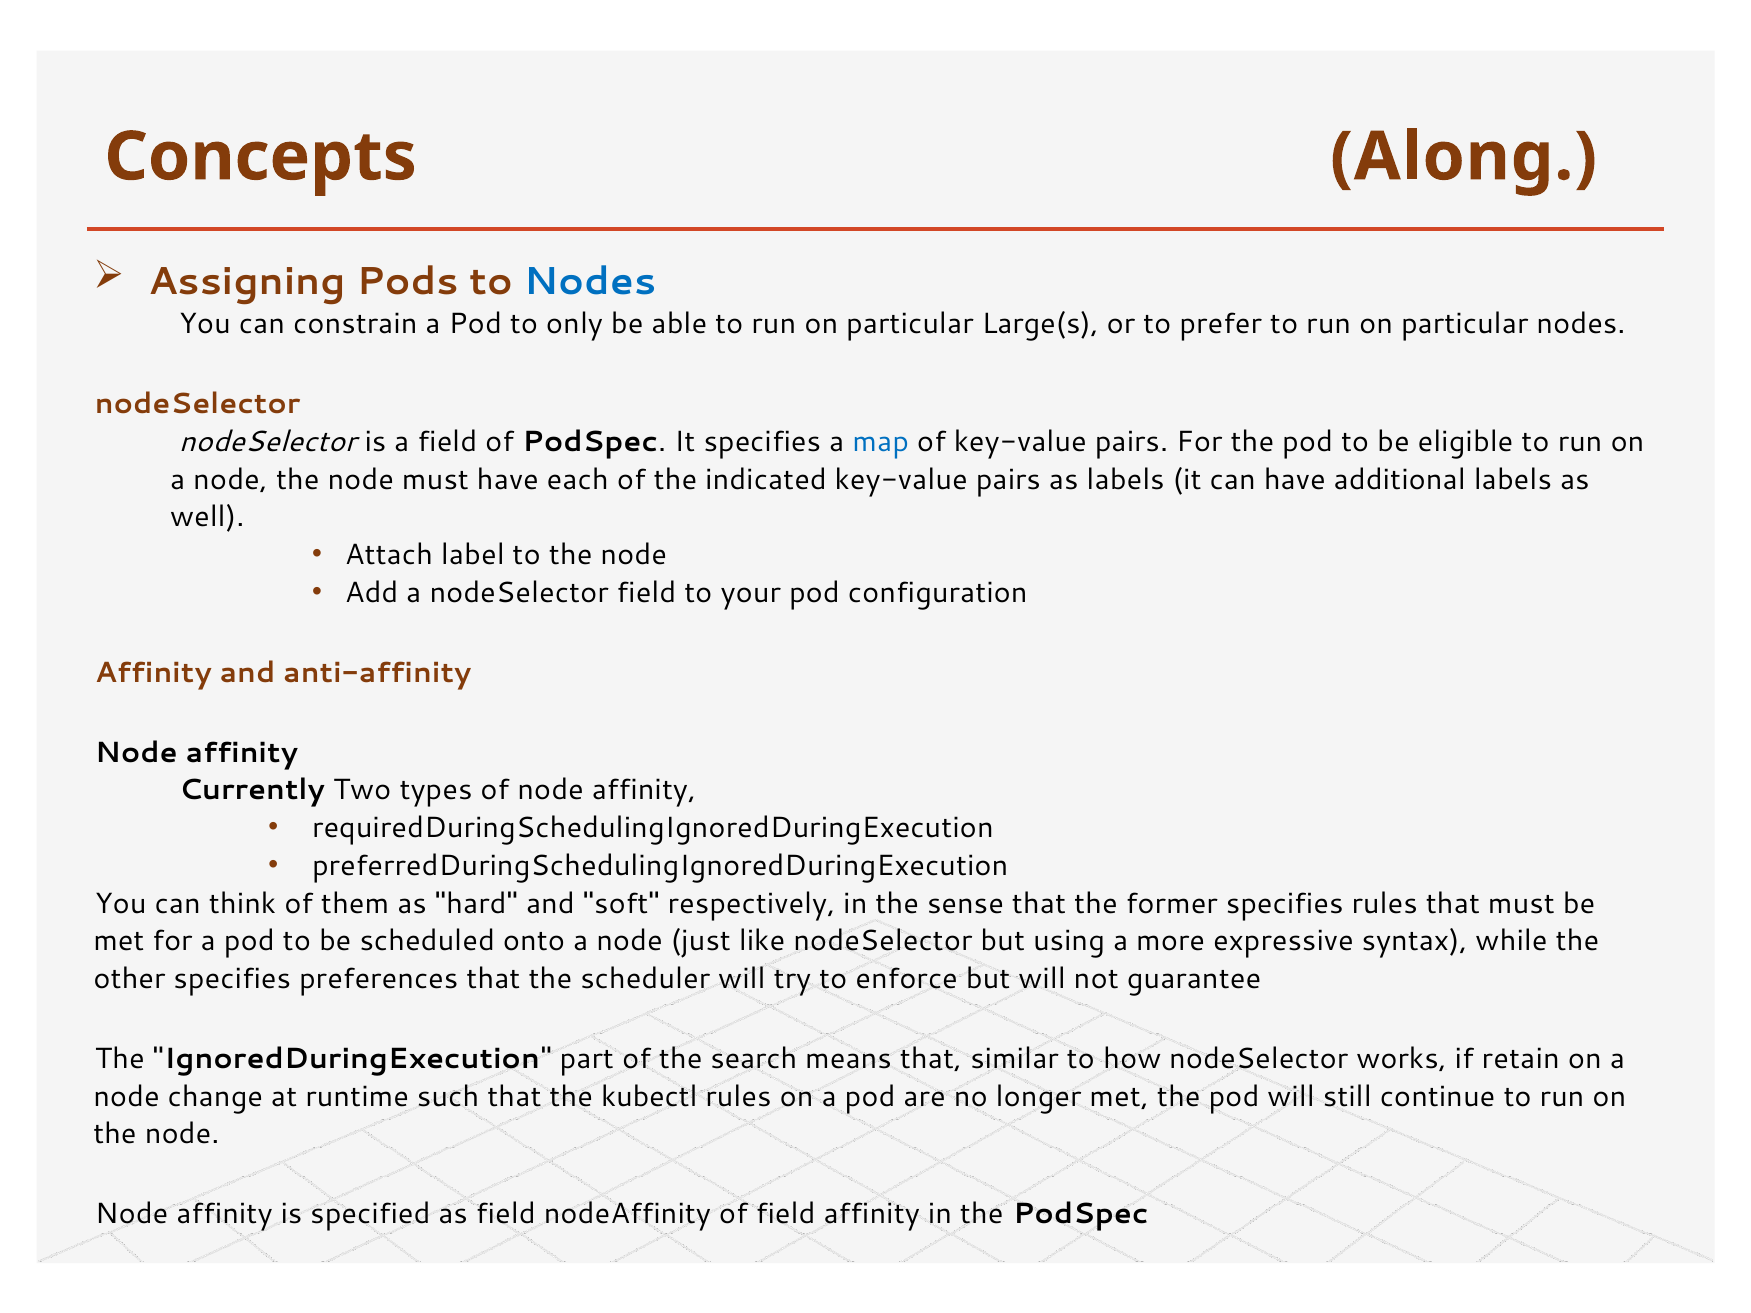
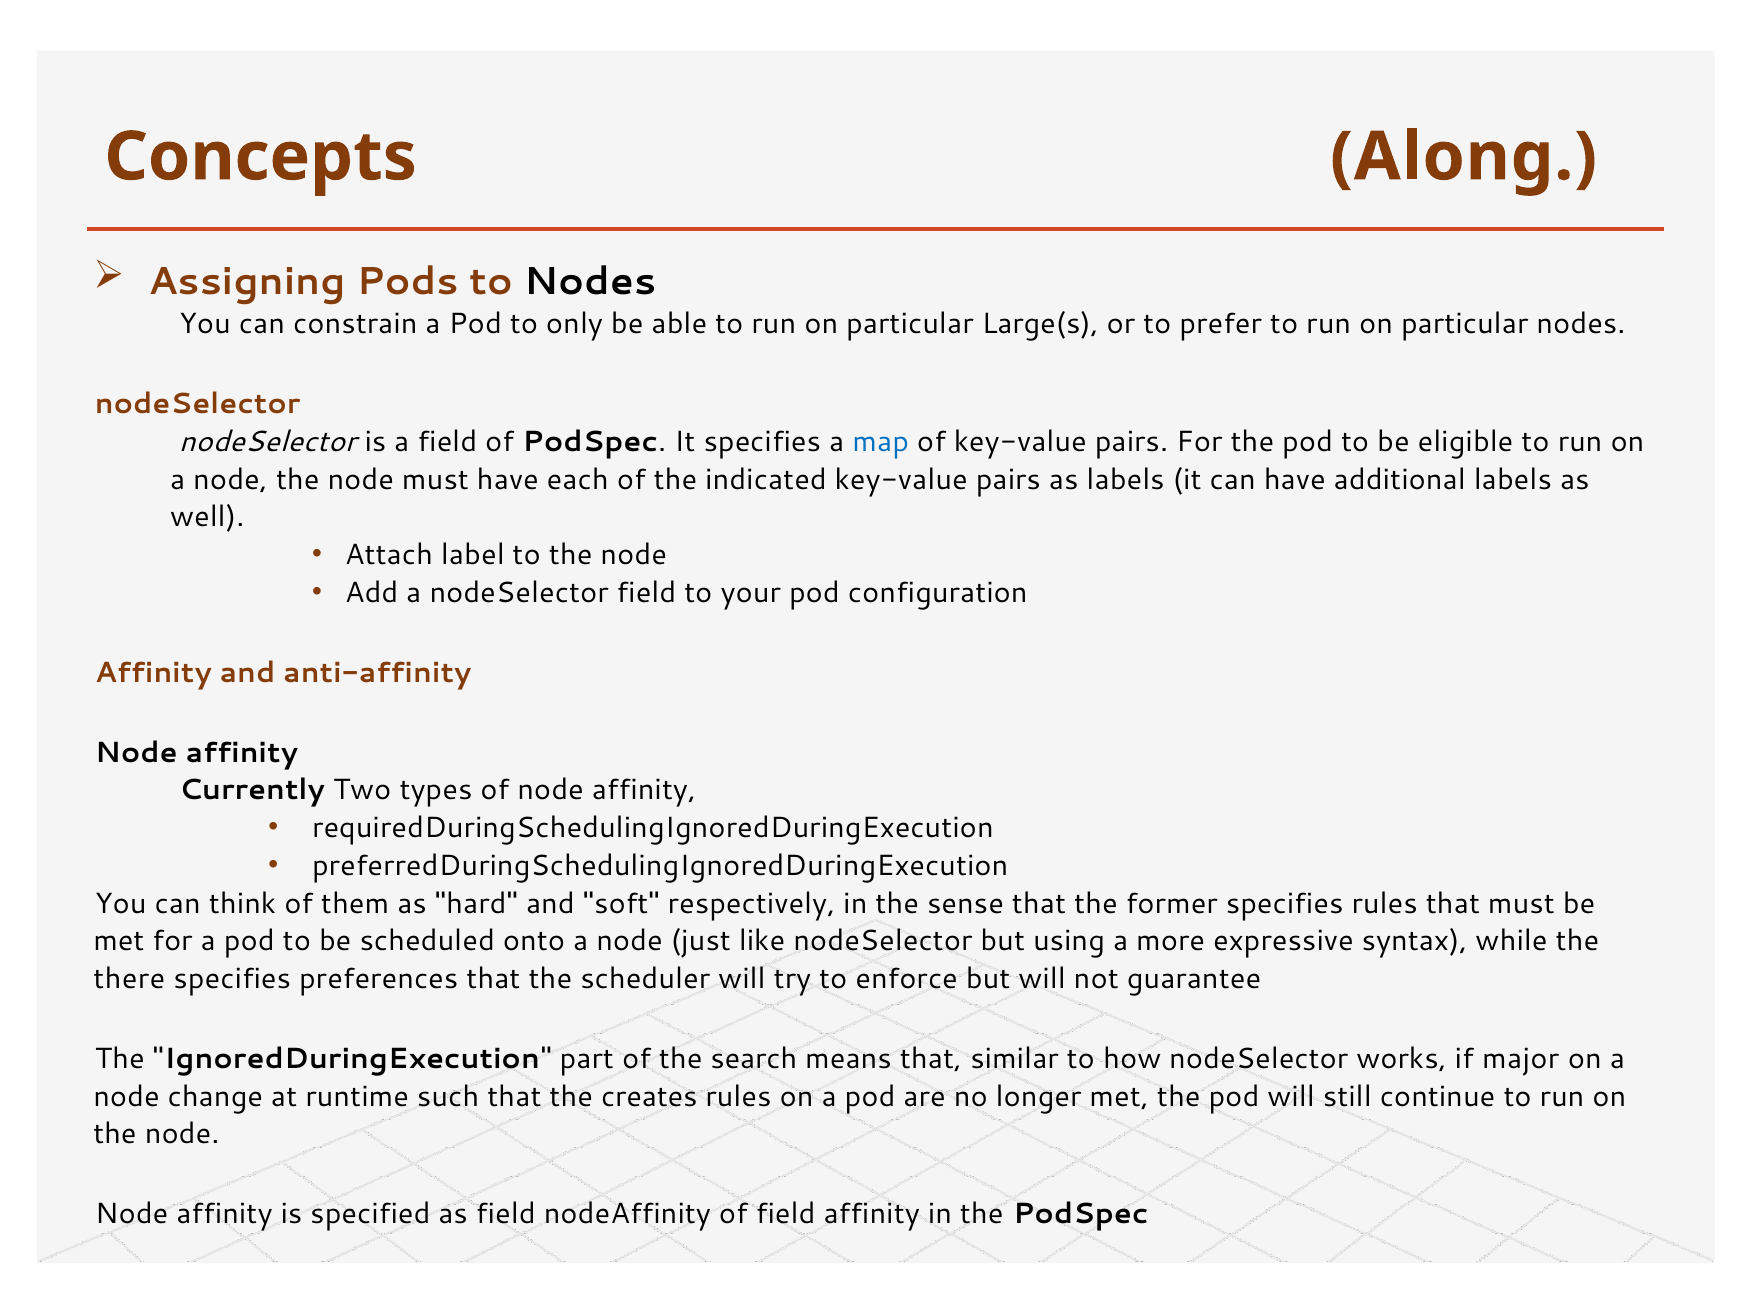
Nodes at (590, 281) colour: blue -> black
other: other -> there
retain: retain -> major
kubectl: kubectl -> creates
